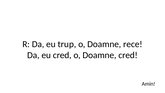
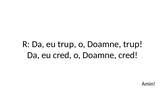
Doamne rece: rece -> trup
